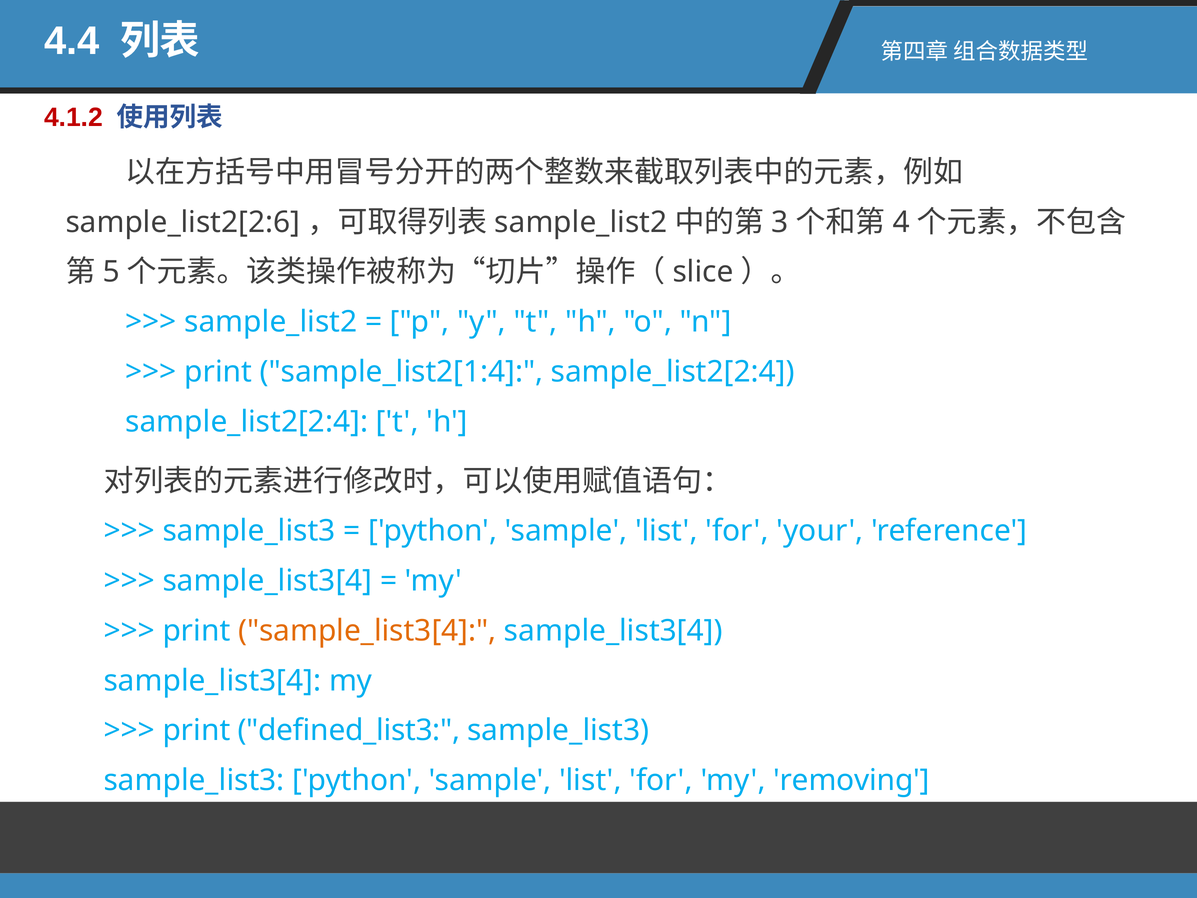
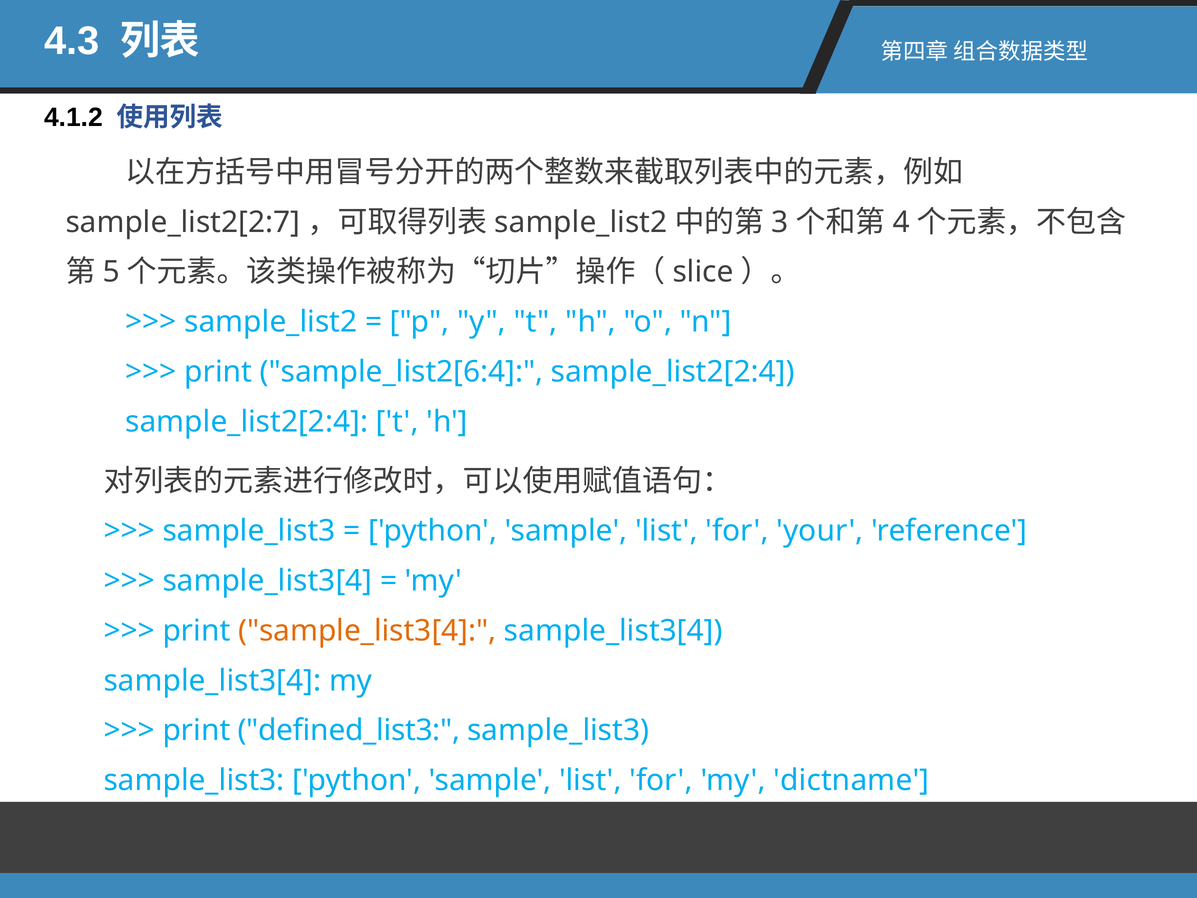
4.4: 4.4 -> 4.3
4.1.2 colour: red -> black
sample_list2[2:6: sample_list2[2:6 -> sample_list2[2:7
sample_list2[1:4: sample_list2[1:4 -> sample_list2[6:4
removing: removing -> dictname
